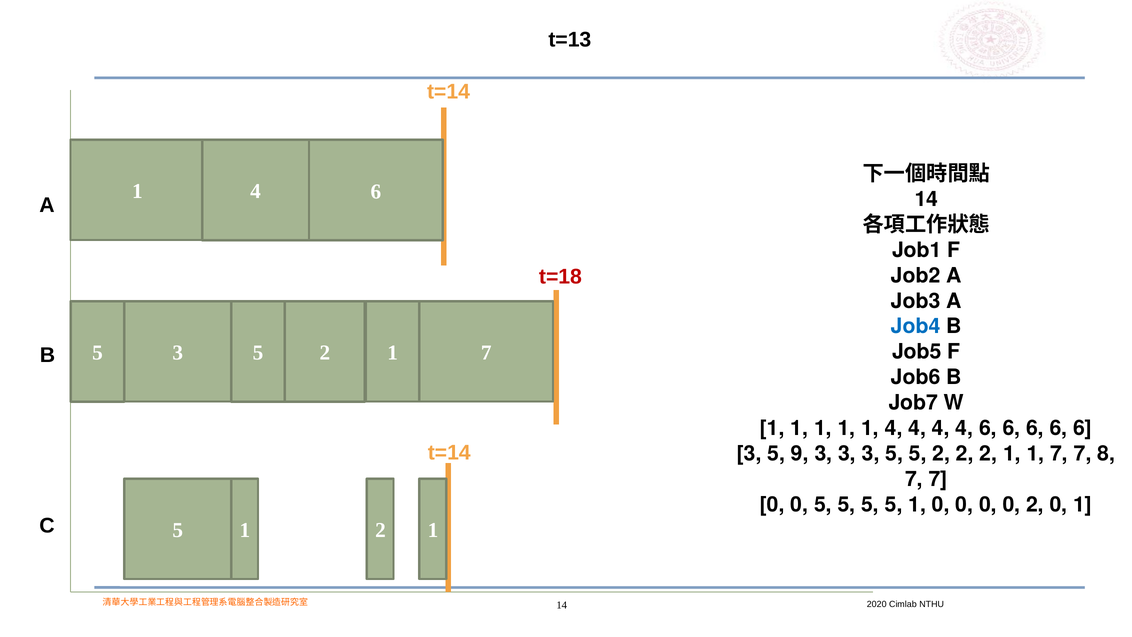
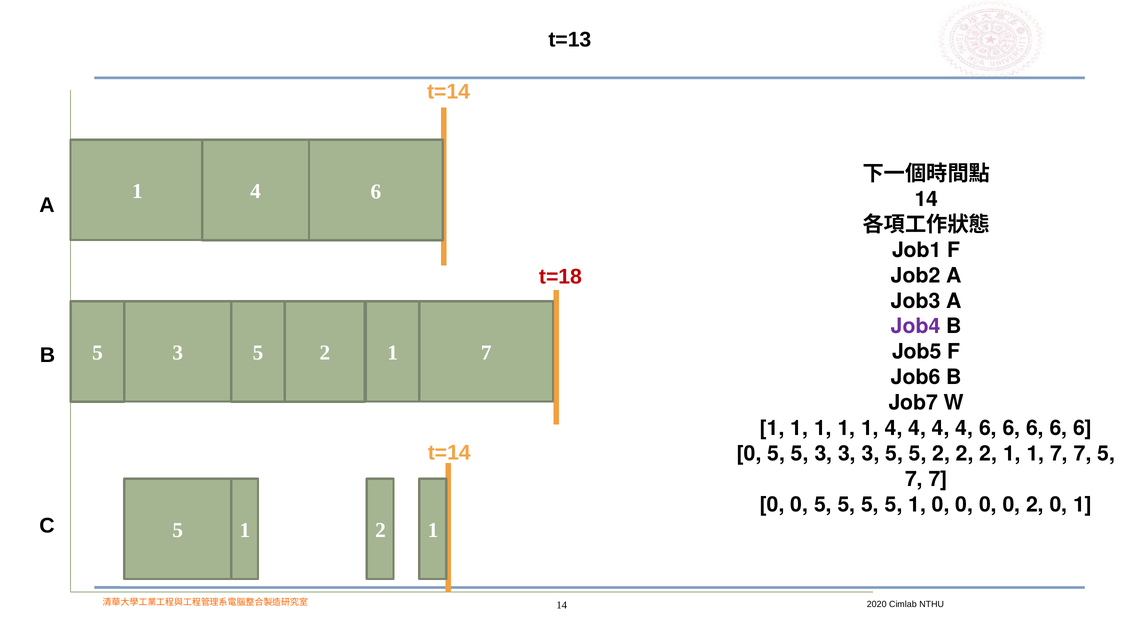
Job4 colour: blue -> purple
3 at (749, 454): 3 -> 0
9 at (800, 454): 9 -> 5
7 8: 8 -> 5
